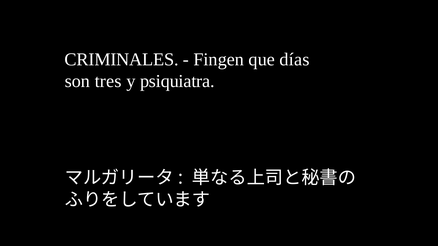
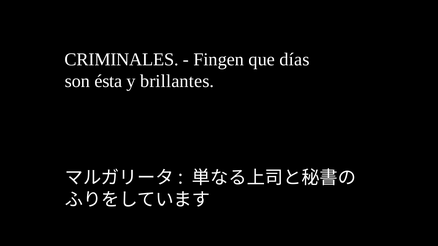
tres: tres -> ésta
psiquiatra: psiquiatra -> brillantes
